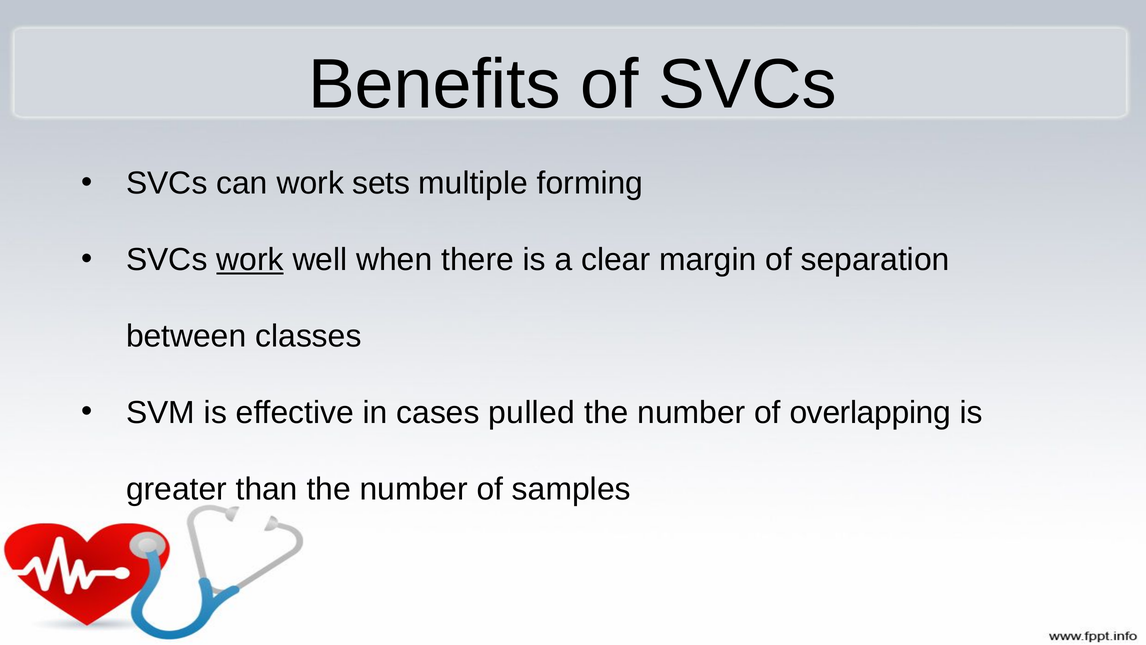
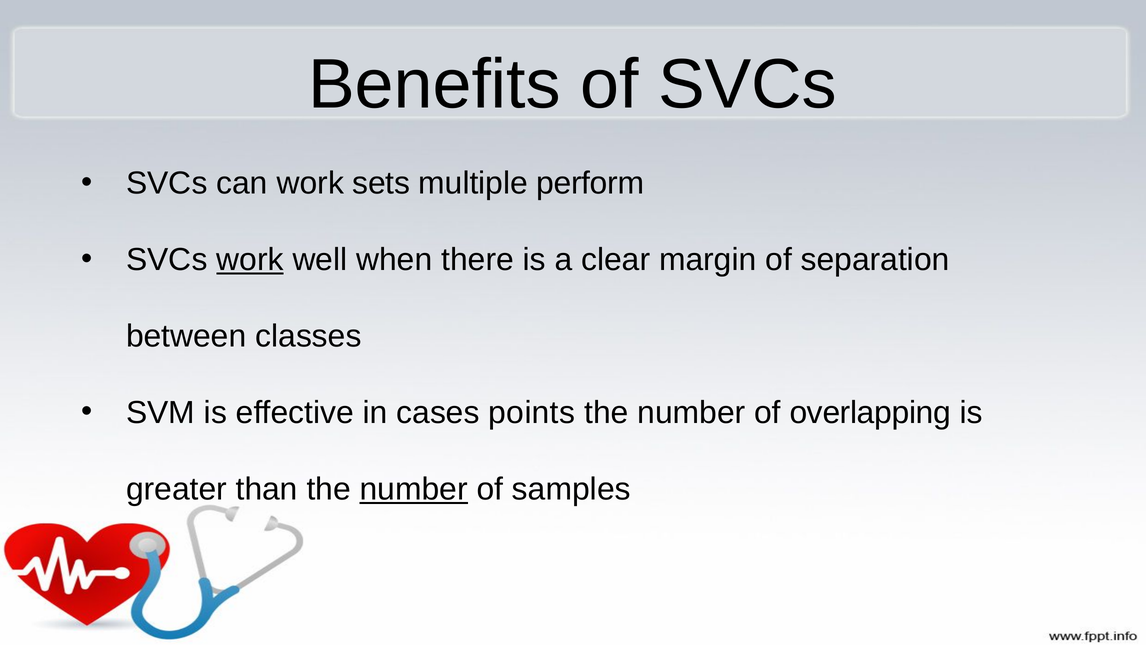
forming: forming -> perform
pulled: pulled -> points
number at (414, 489) underline: none -> present
